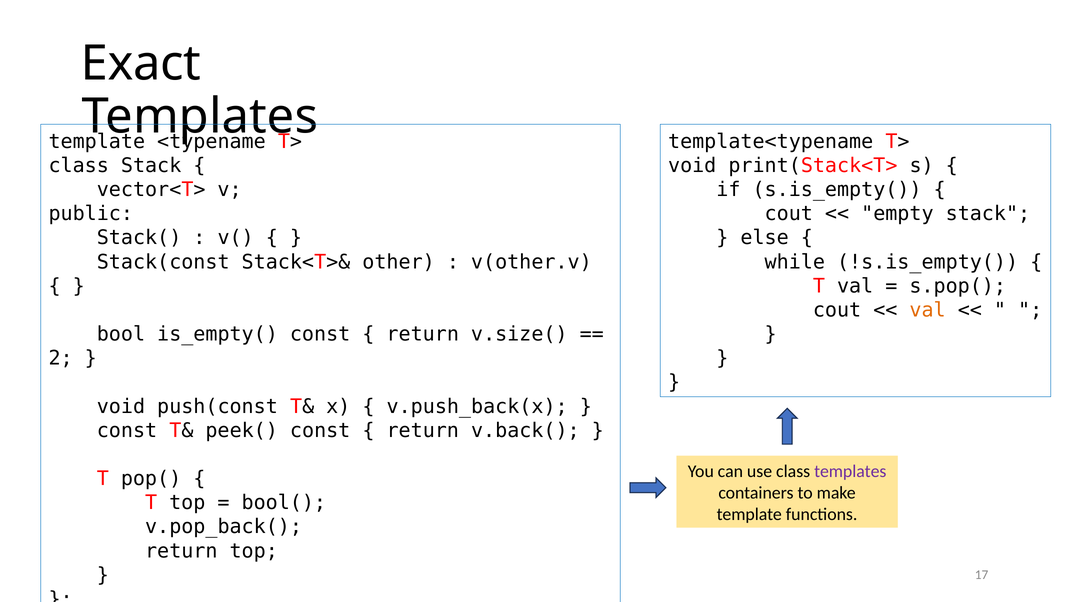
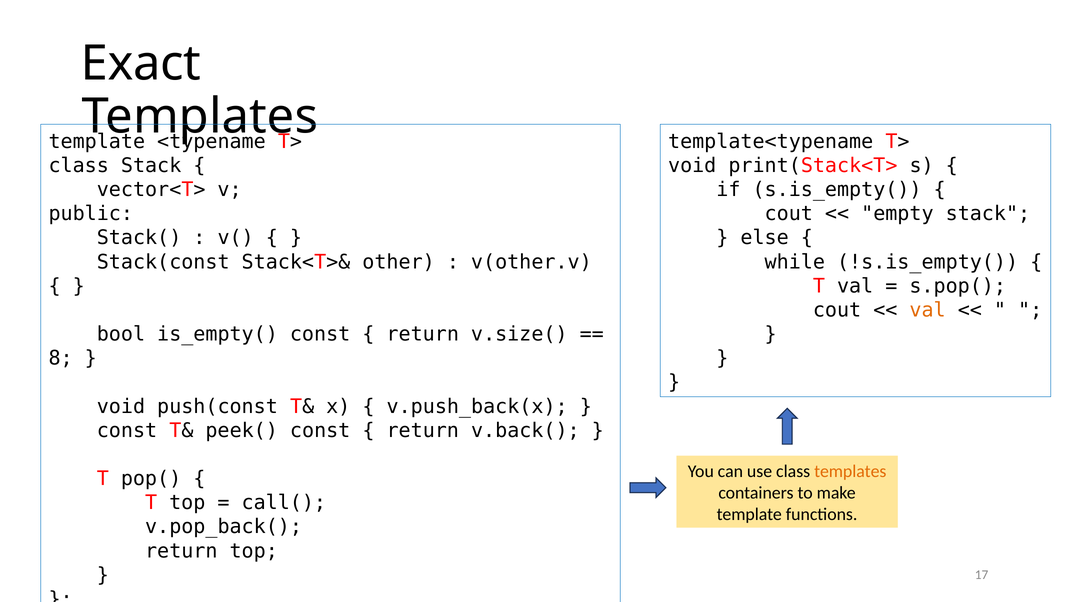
2: 2 -> 8
templates at (850, 471) colour: purple -> orange
bool(: bool( -> call(
